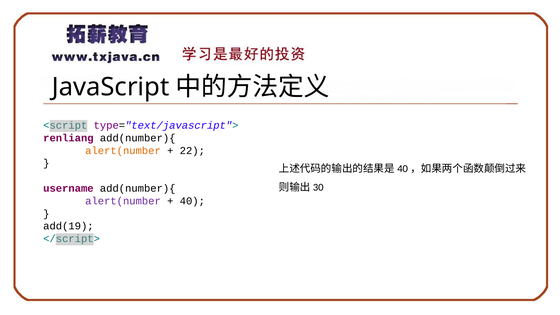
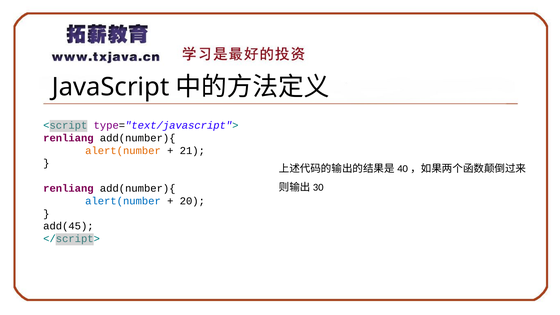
22: 22 -> 21
username at (68, 188): username -> renliang
alert(number at (123, 201) colour: purple -> blue
40: 40 -> 20
add(19: add(19 -> add(45
